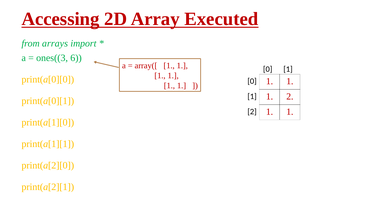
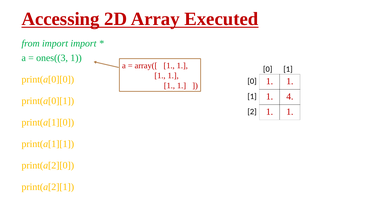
from arrays: arrays -> import
ones((3 6: 6 -> 1
2 at (290, 97): 2 -> 4
